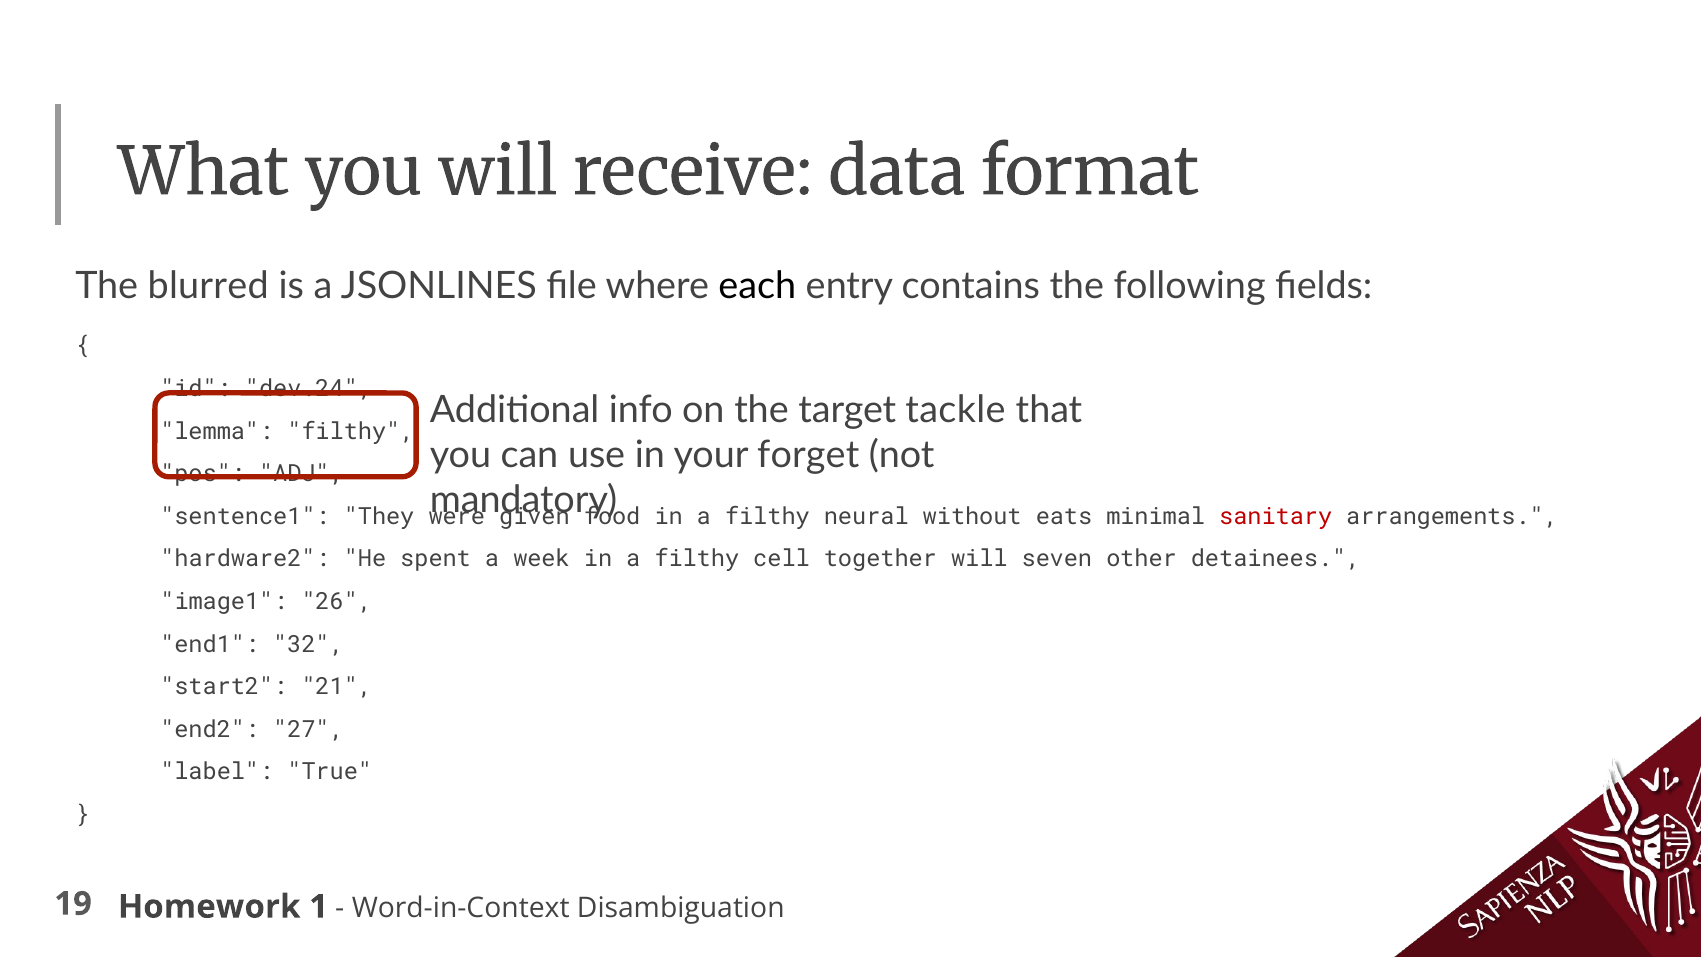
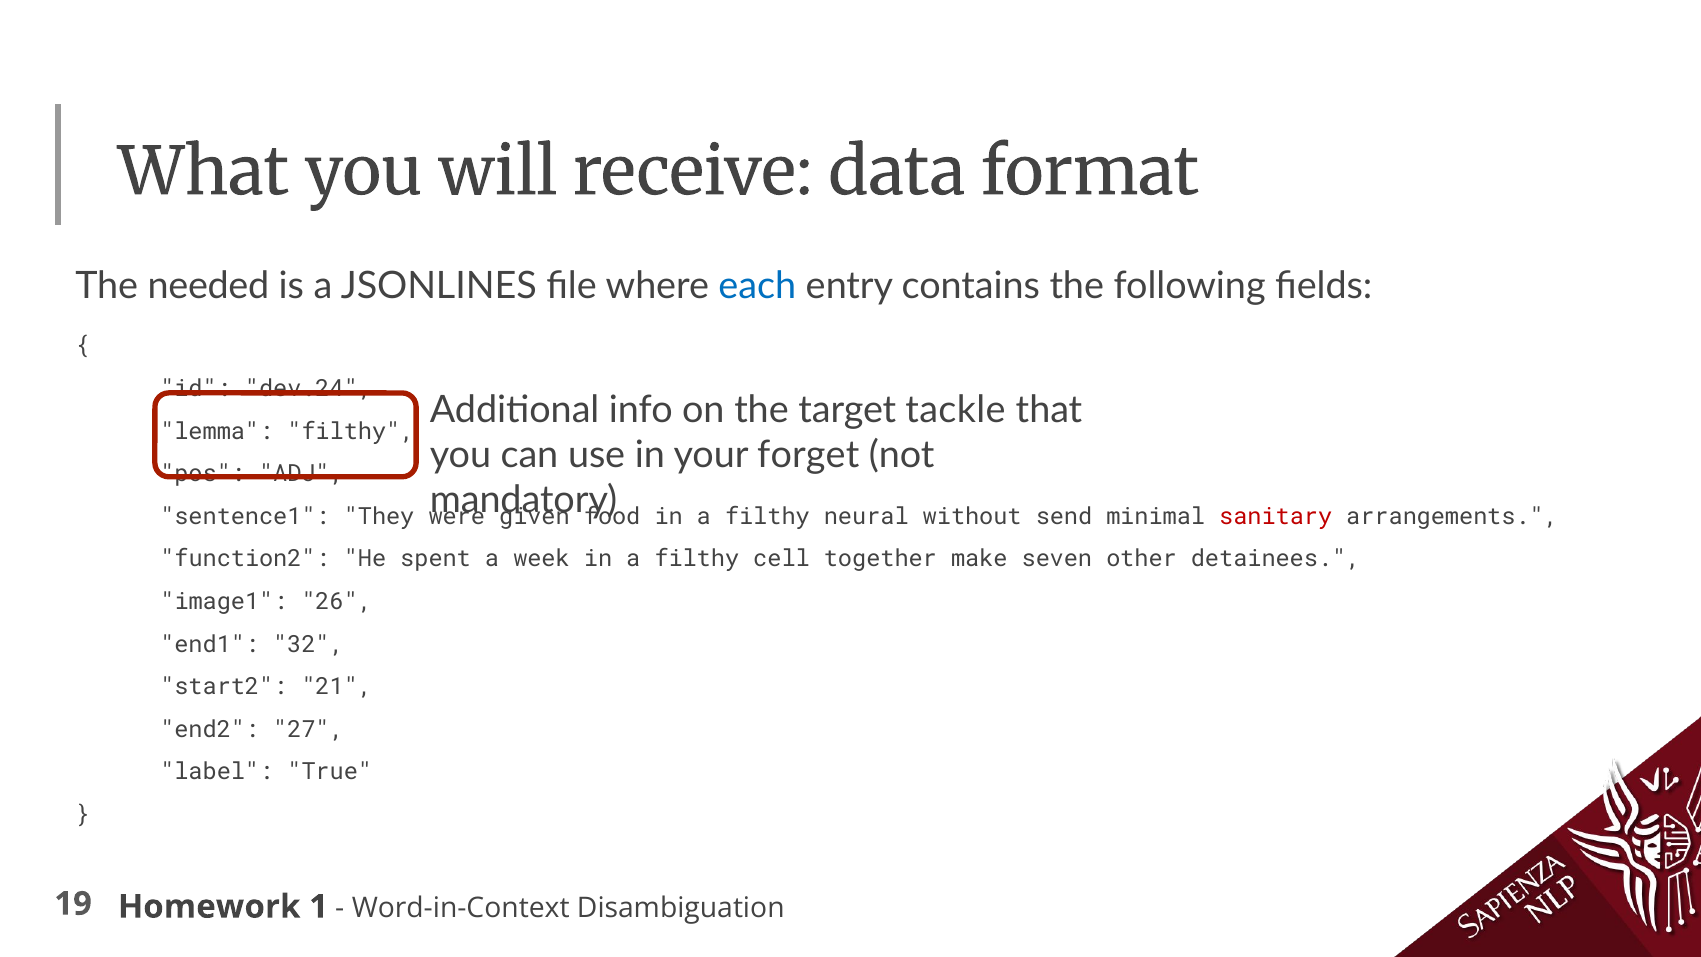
blurred: blurred -> needed
each colour: black -> blue
eats: eats -> send
hardware2: hardware2 -> function2
together will: will -> make
